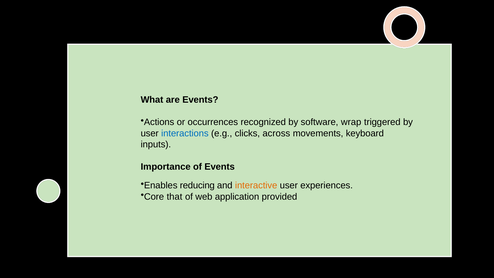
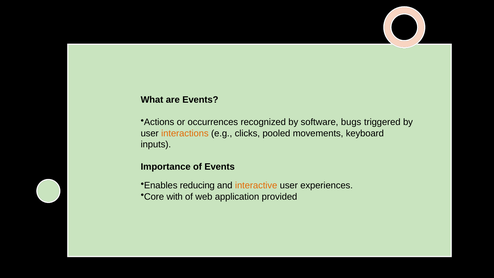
wrap: wrap -> bugs
interactions colour: blue -> orange
across: across -> pooled
that: that -> with
